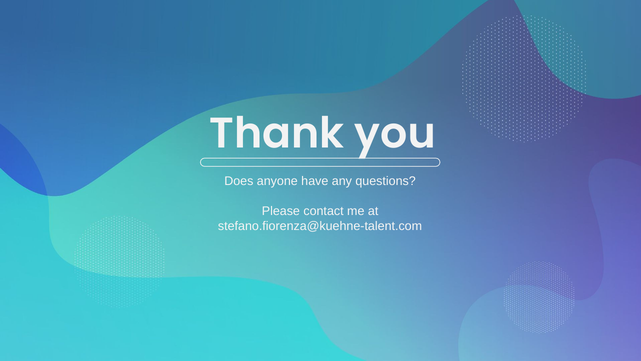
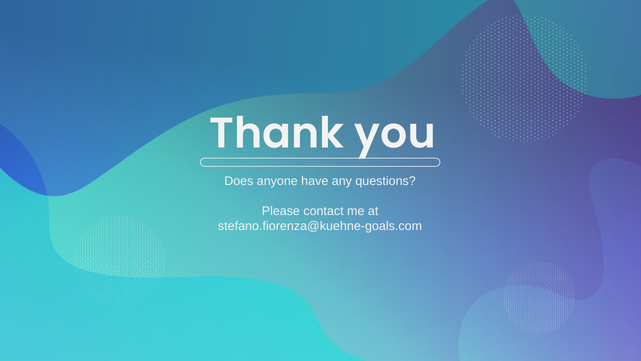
stefano.fiorenza@kuehne-talent.com: stefano.fiorenza@kuehne-talent.com -> stefano.fiorenza@kuehne-goals.com
